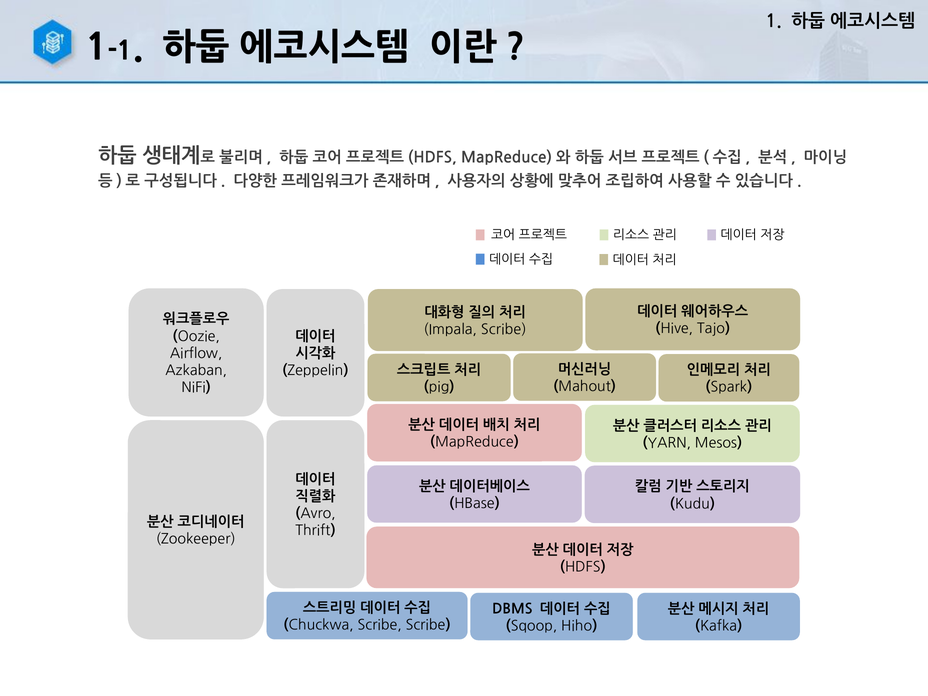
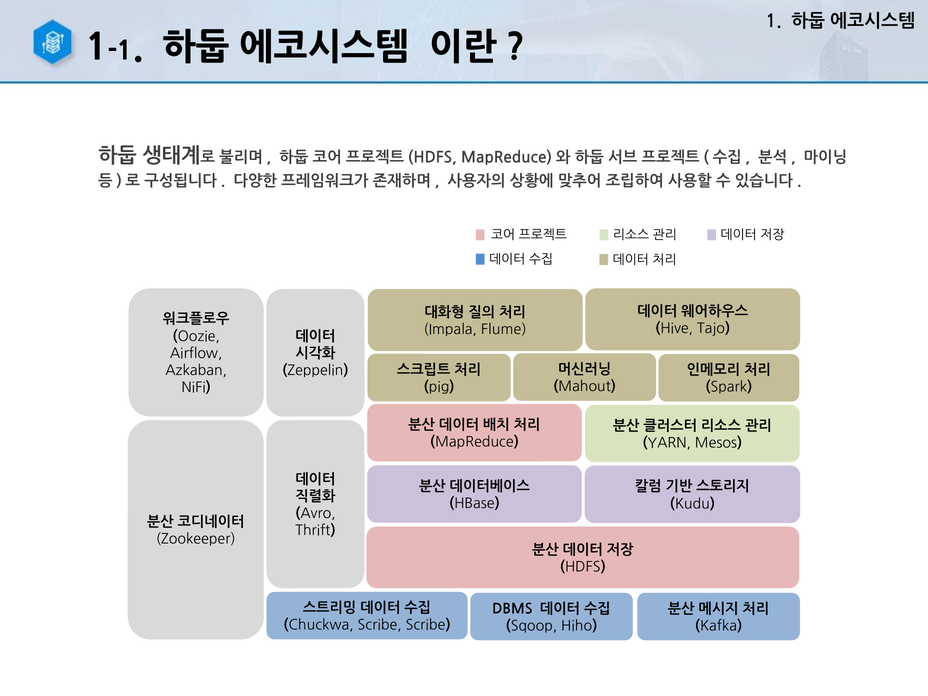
Impala Scribe: Scribe -> Flume
